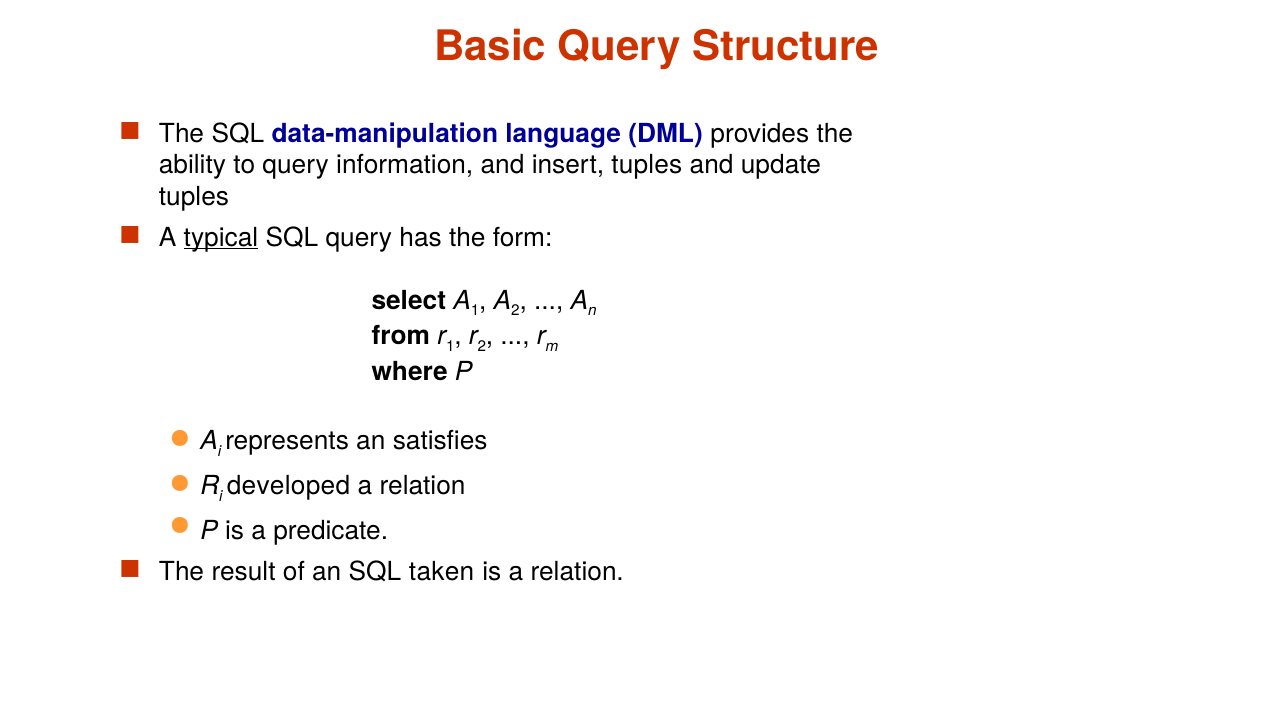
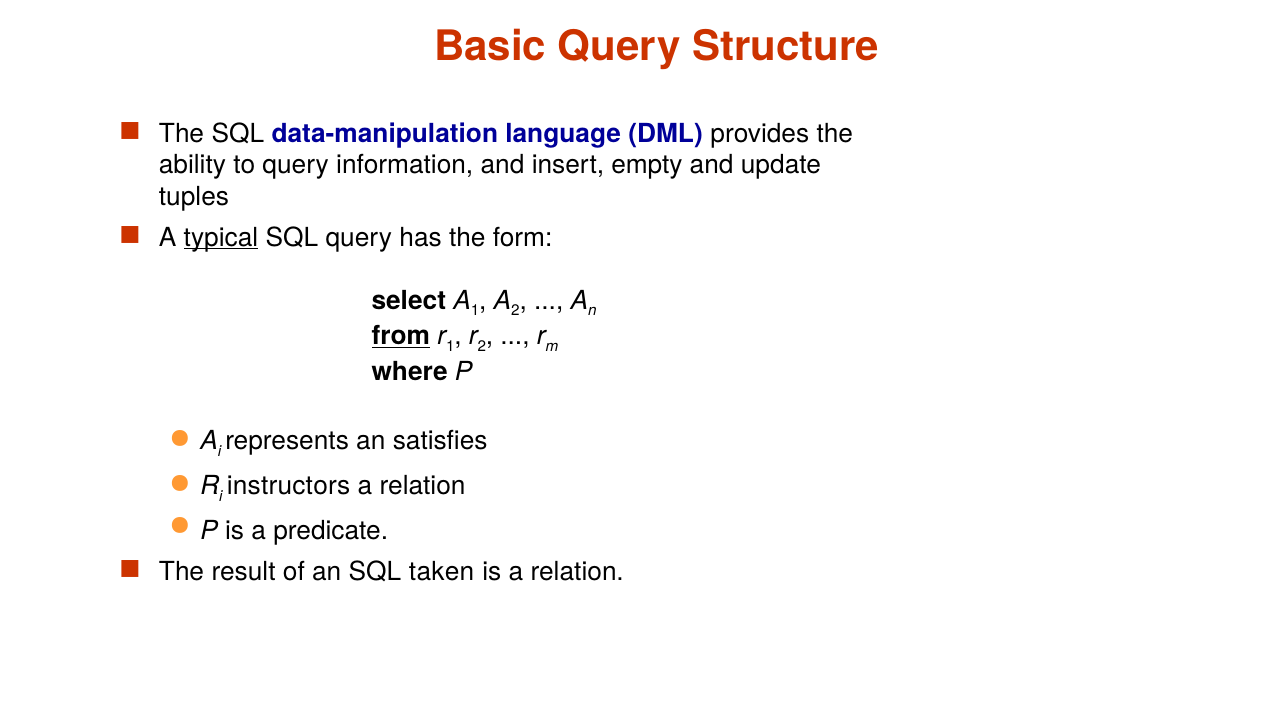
insert tuples: tuples -> empty
from underline: none -> present
developed: developed -> instructors
